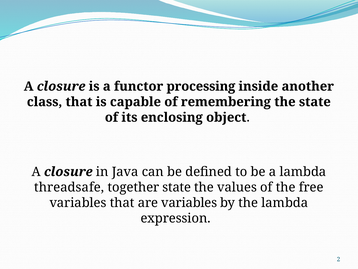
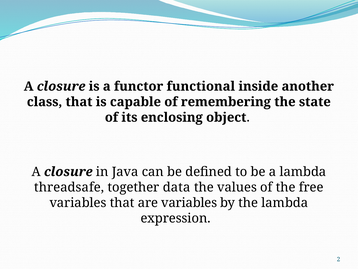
processing: processing -> functional
together state: state -> data
